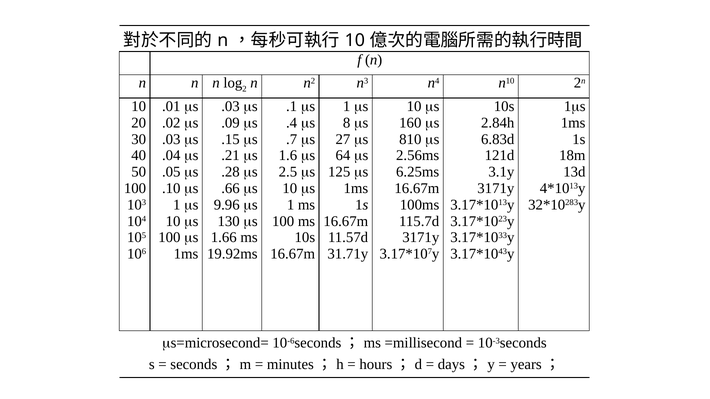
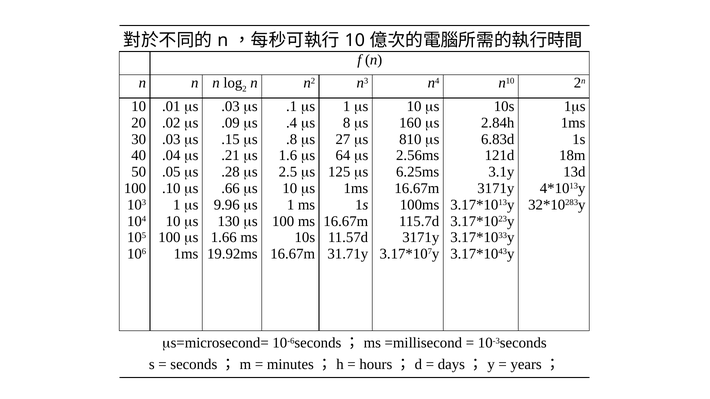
.7: .7 -> .8
